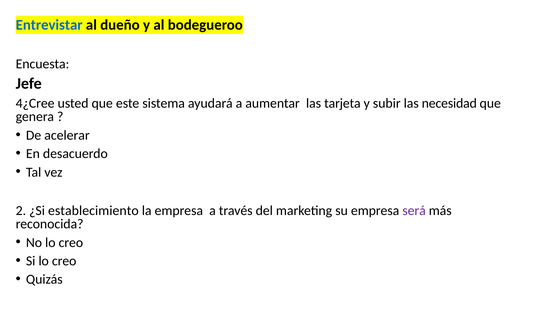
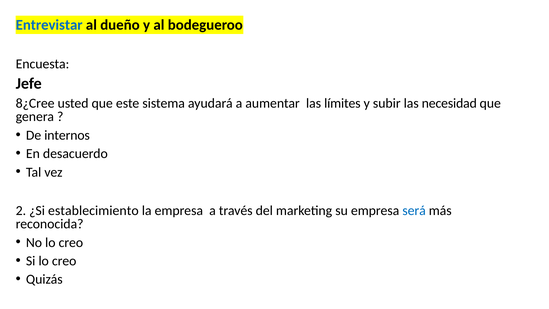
4¿Cree: 4¿Cree -> 8¿Cree
tarjeta: tarjeta -> límites
acelerar: acelerar -> internos
será colour: purple -> blue
